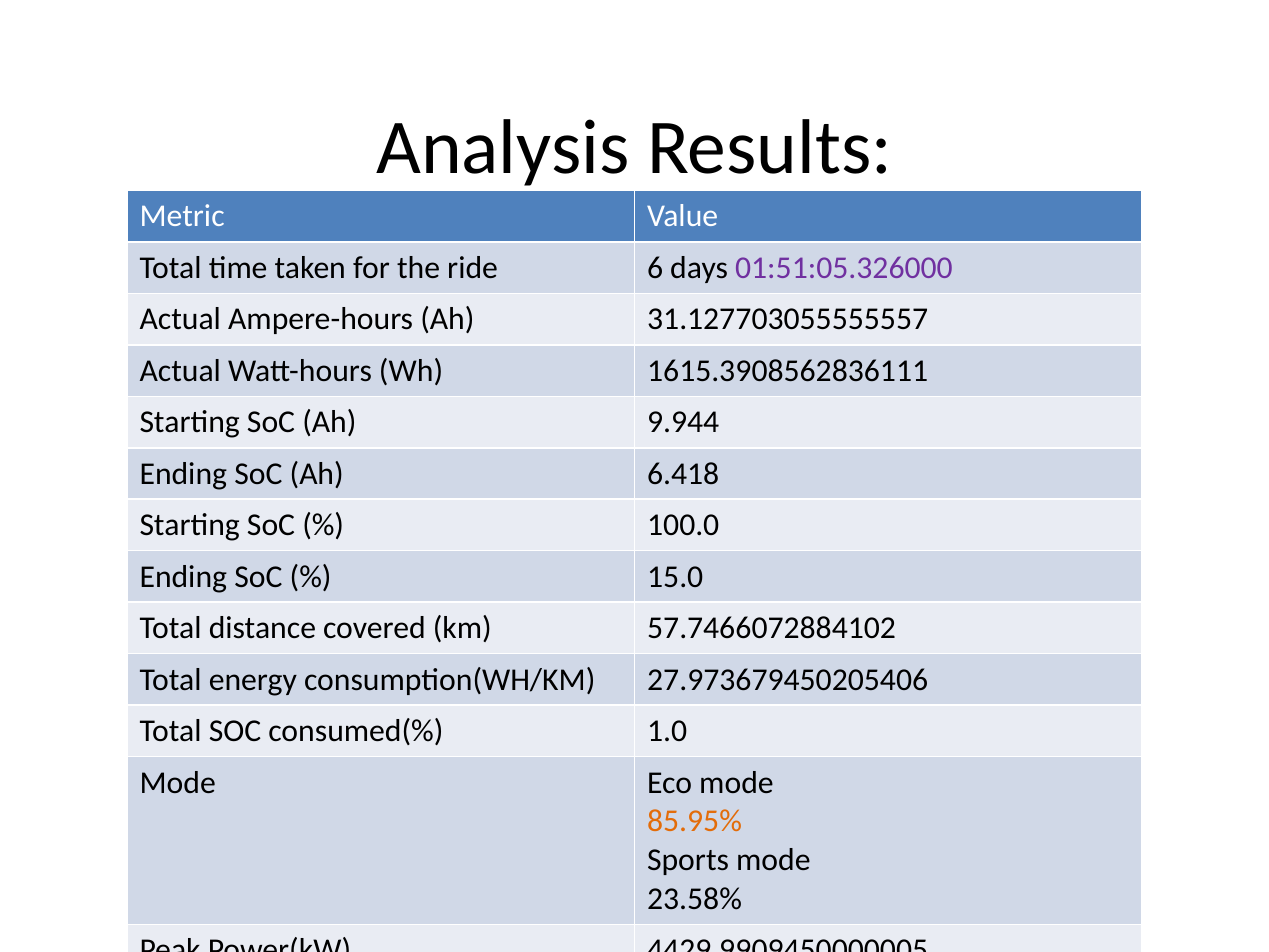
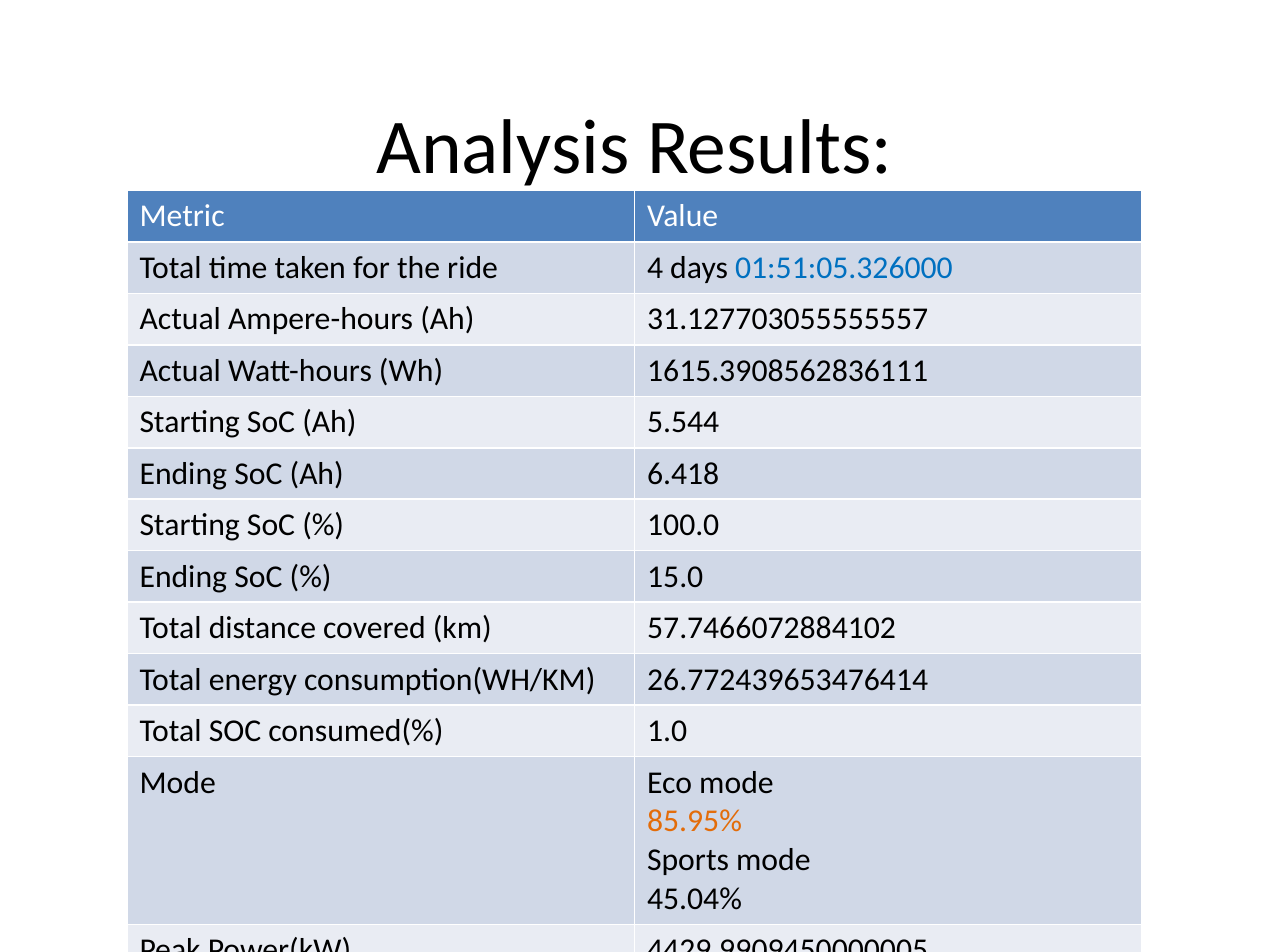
6: 6 -> 4
01:51:05.326000 colour: purple -> blue
9.944: 9.944 -> 5.544
27.973679450205406: 27.973679450205406 -> 26.772439653476414
23.58%: 23.58% -> 45.04%
